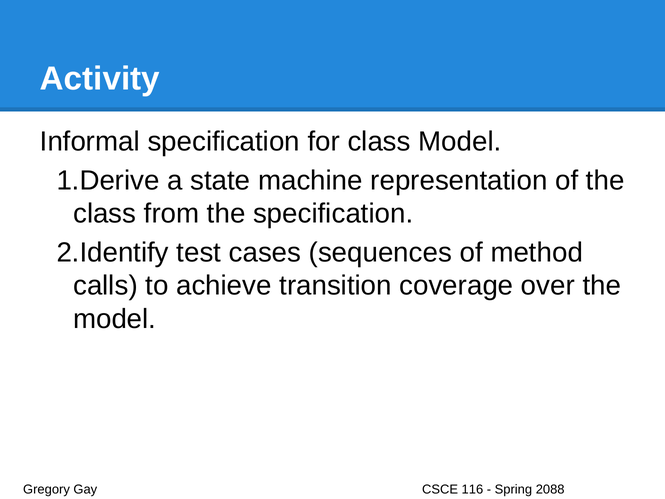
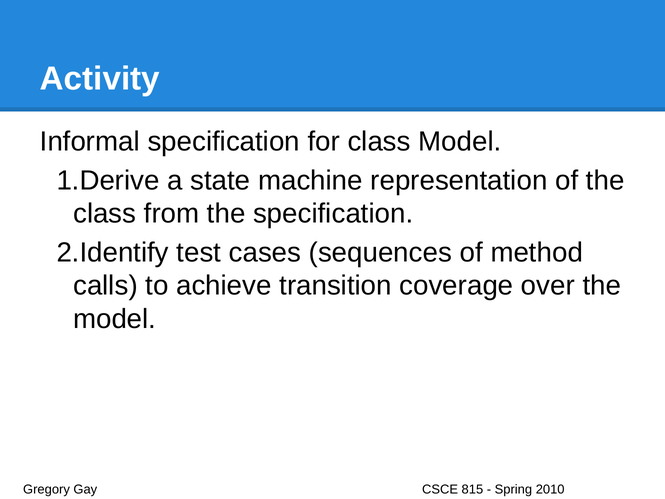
116: 116 -> 815
2088: 2088 -> 2010
